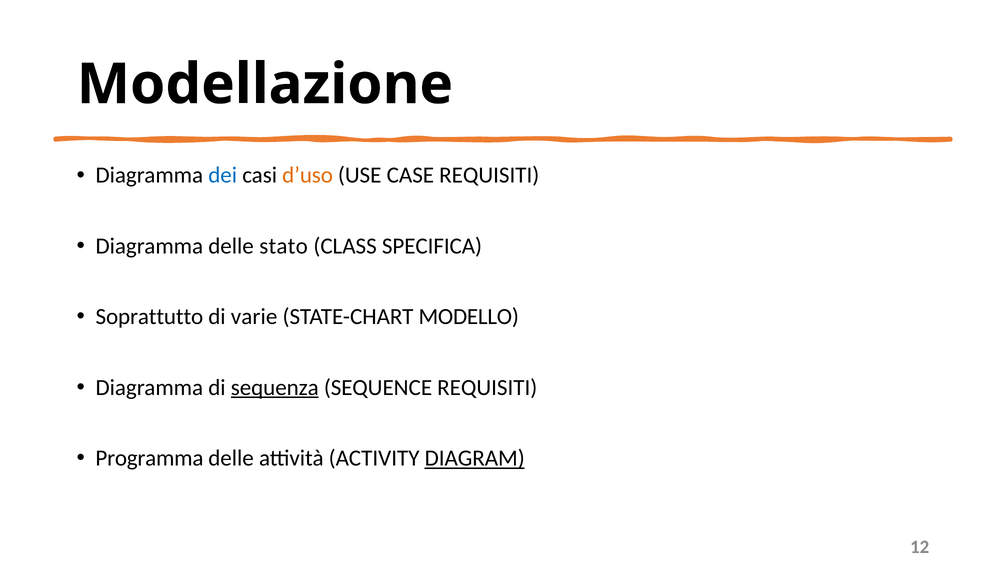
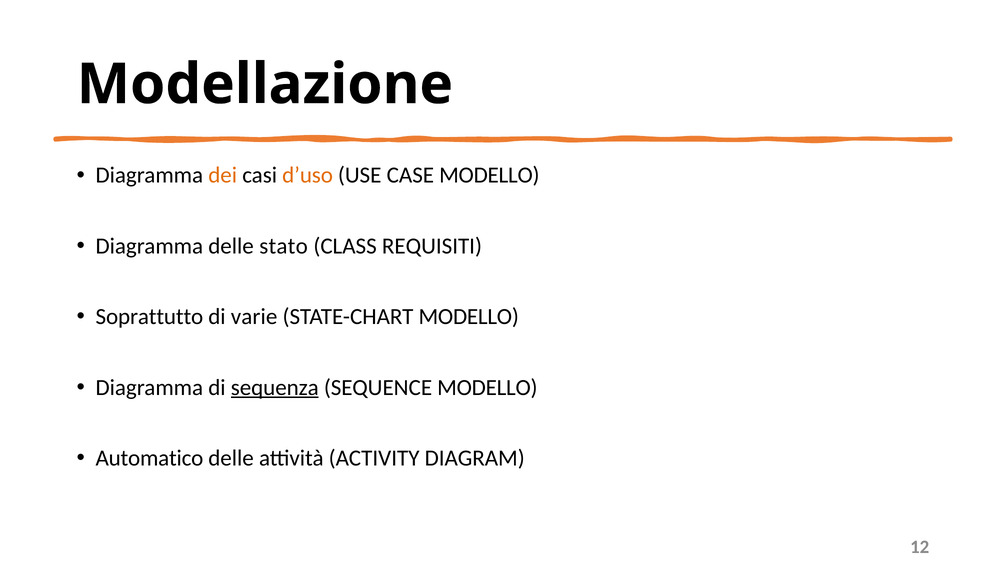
dei colour: blue -> orange
CASE REQUISITI: REQUISITI -> MODELLO
SPECIFICA: SPECIFICA -> REQUISITI
SEQUENCE REQUISITI: REQUISITI -> MODELLO
Programma: Programma -> Automatico
DIAGRAM underline: present -> none
